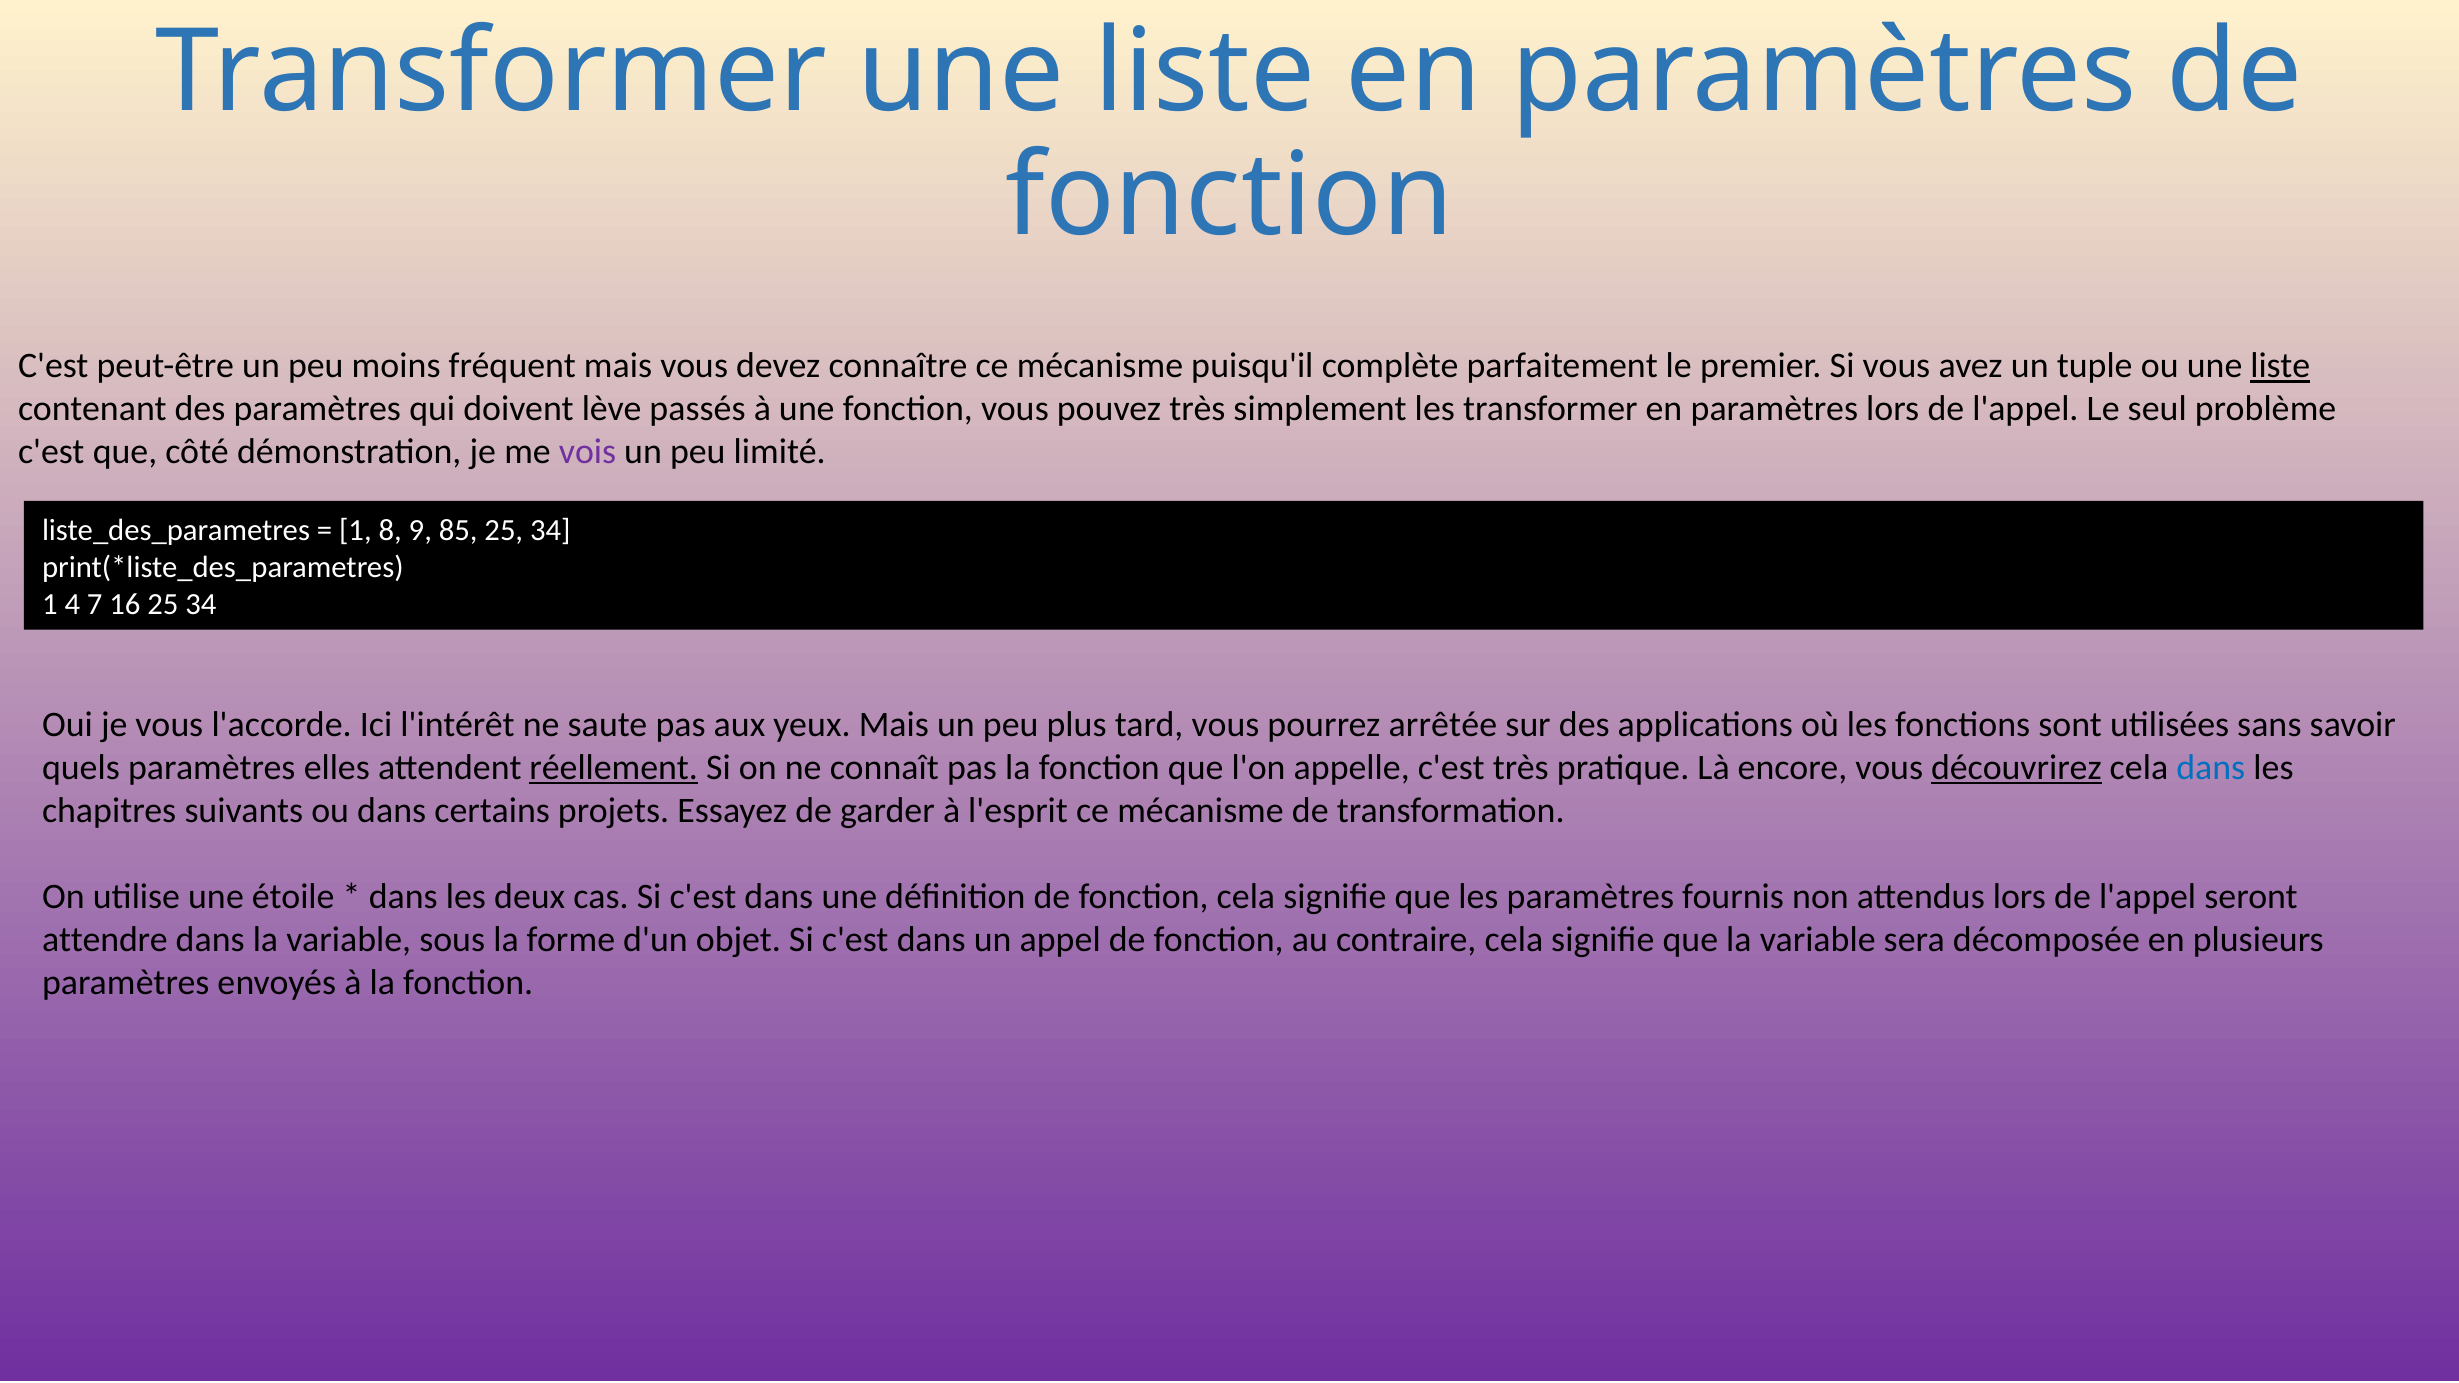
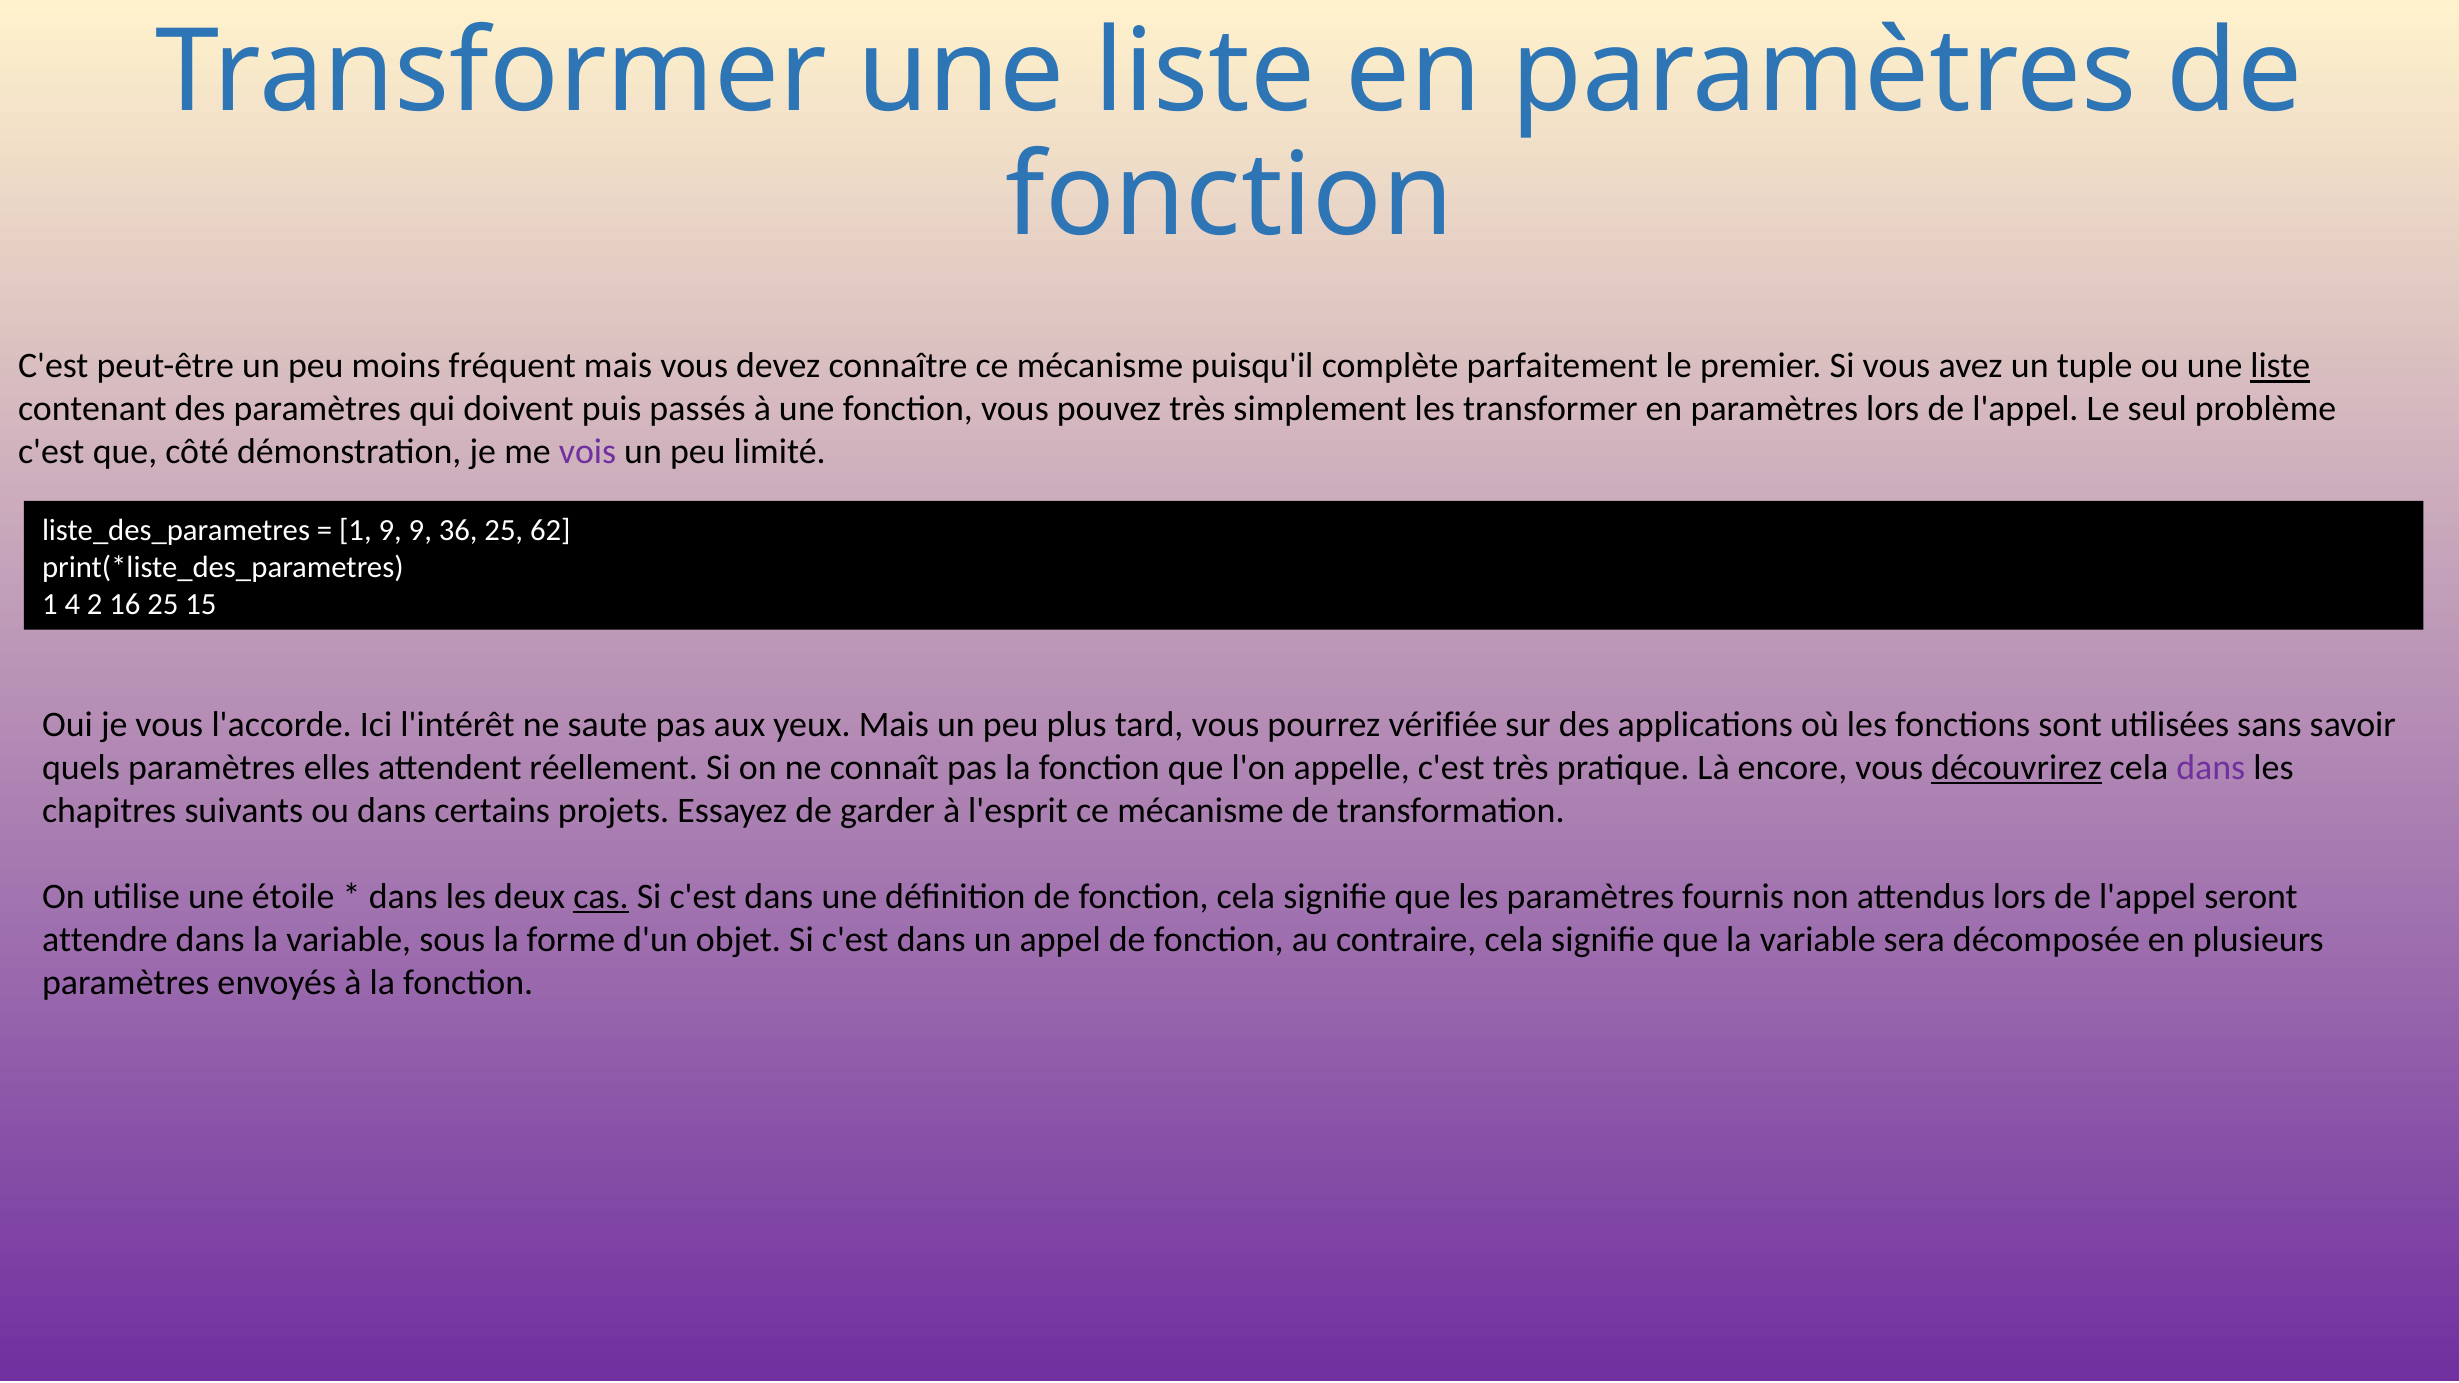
lève: lève -> puis
1 8: 8 -> 9
85: 85 -> 36
34 at (550, 531): 34 -> 62
7: 7 -> 2
16 25 34: 34 -> 15
arrêtée: arrêtée -> vérifiée
réellement underline: present -> none
dans at (2211, 768) colour: blue -> purple
cas underline: none -> present
